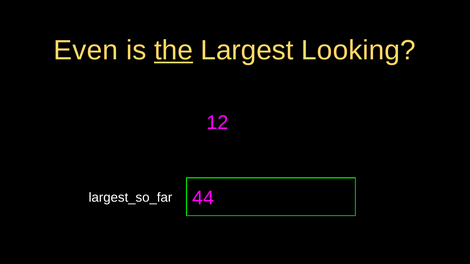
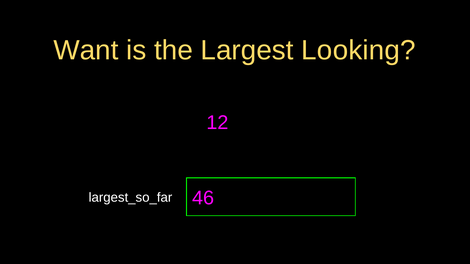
Even: Even -> Want
the underline: present -> none
44: 44 -> 46
